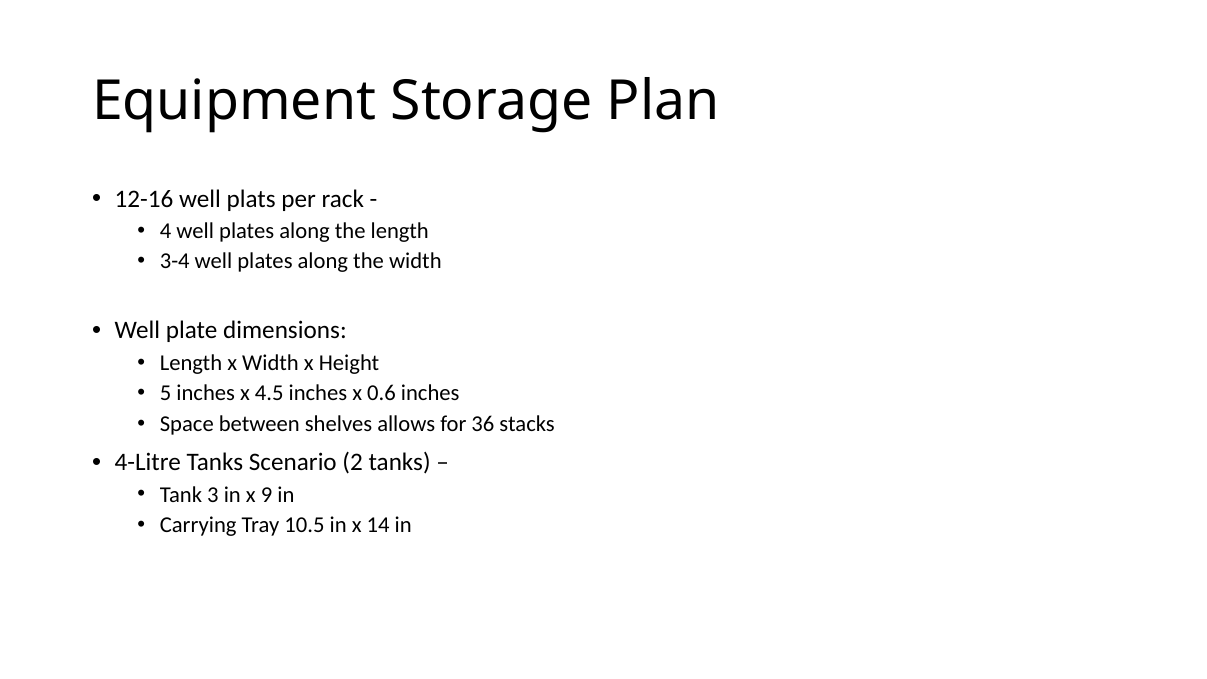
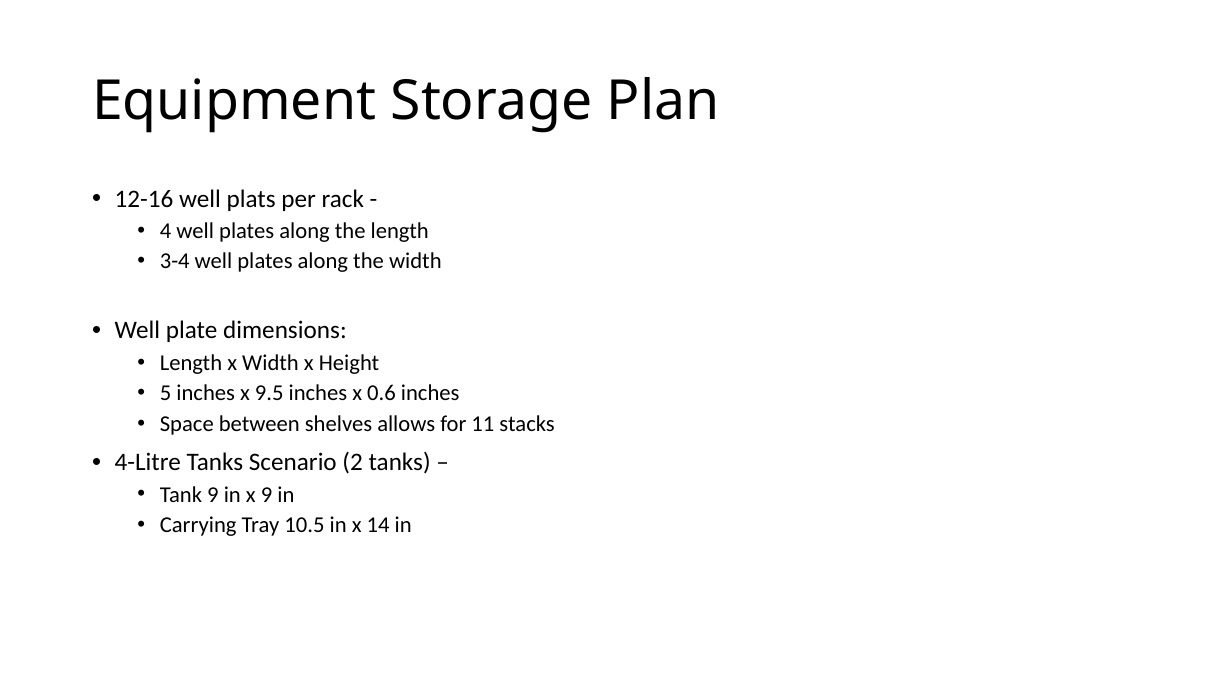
4.5: 4.5 -> 9.5
36: 36 -> 11
Tank 3: 3 -> 9
